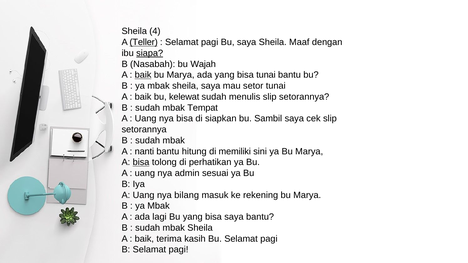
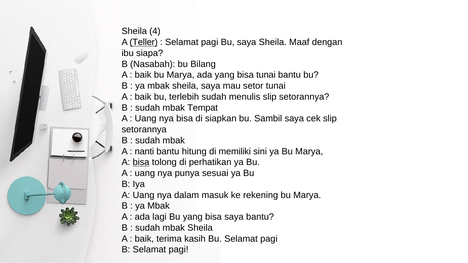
siapa underline: present -> none
Wajah: Wajah -> Bilang
baik at (143, 75) underline: present -> none
kelewat: kelewat -> terlebih
admin: admin -> punya
bilang: bilang -> dalam
